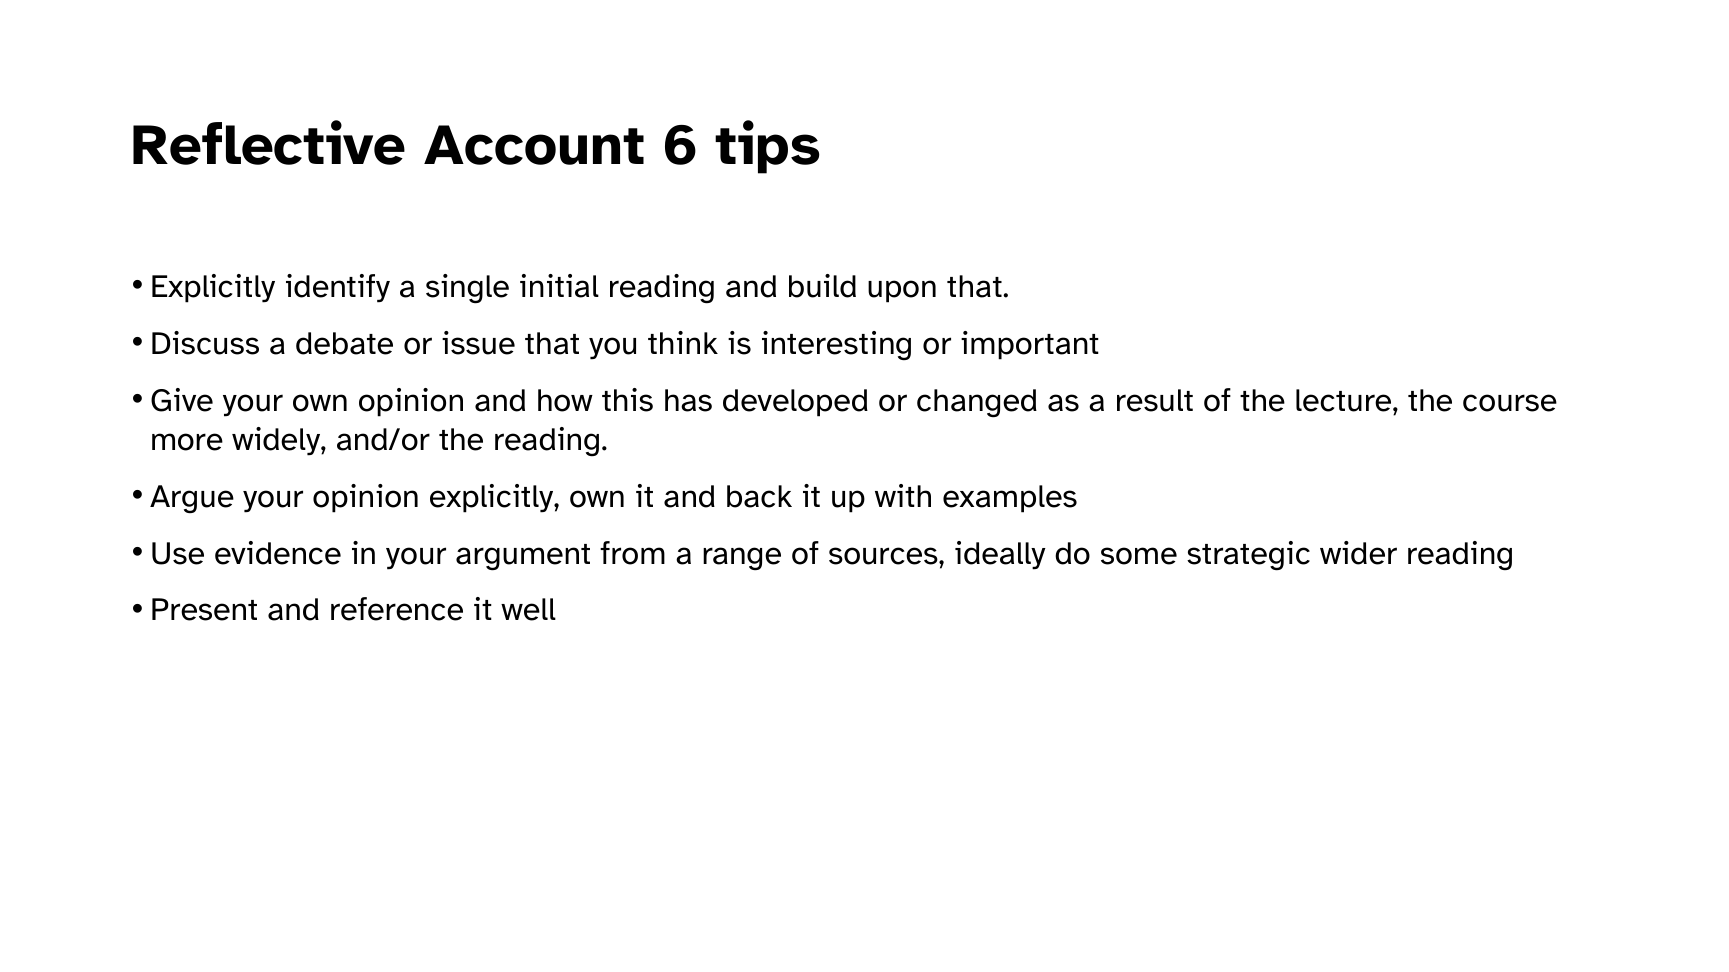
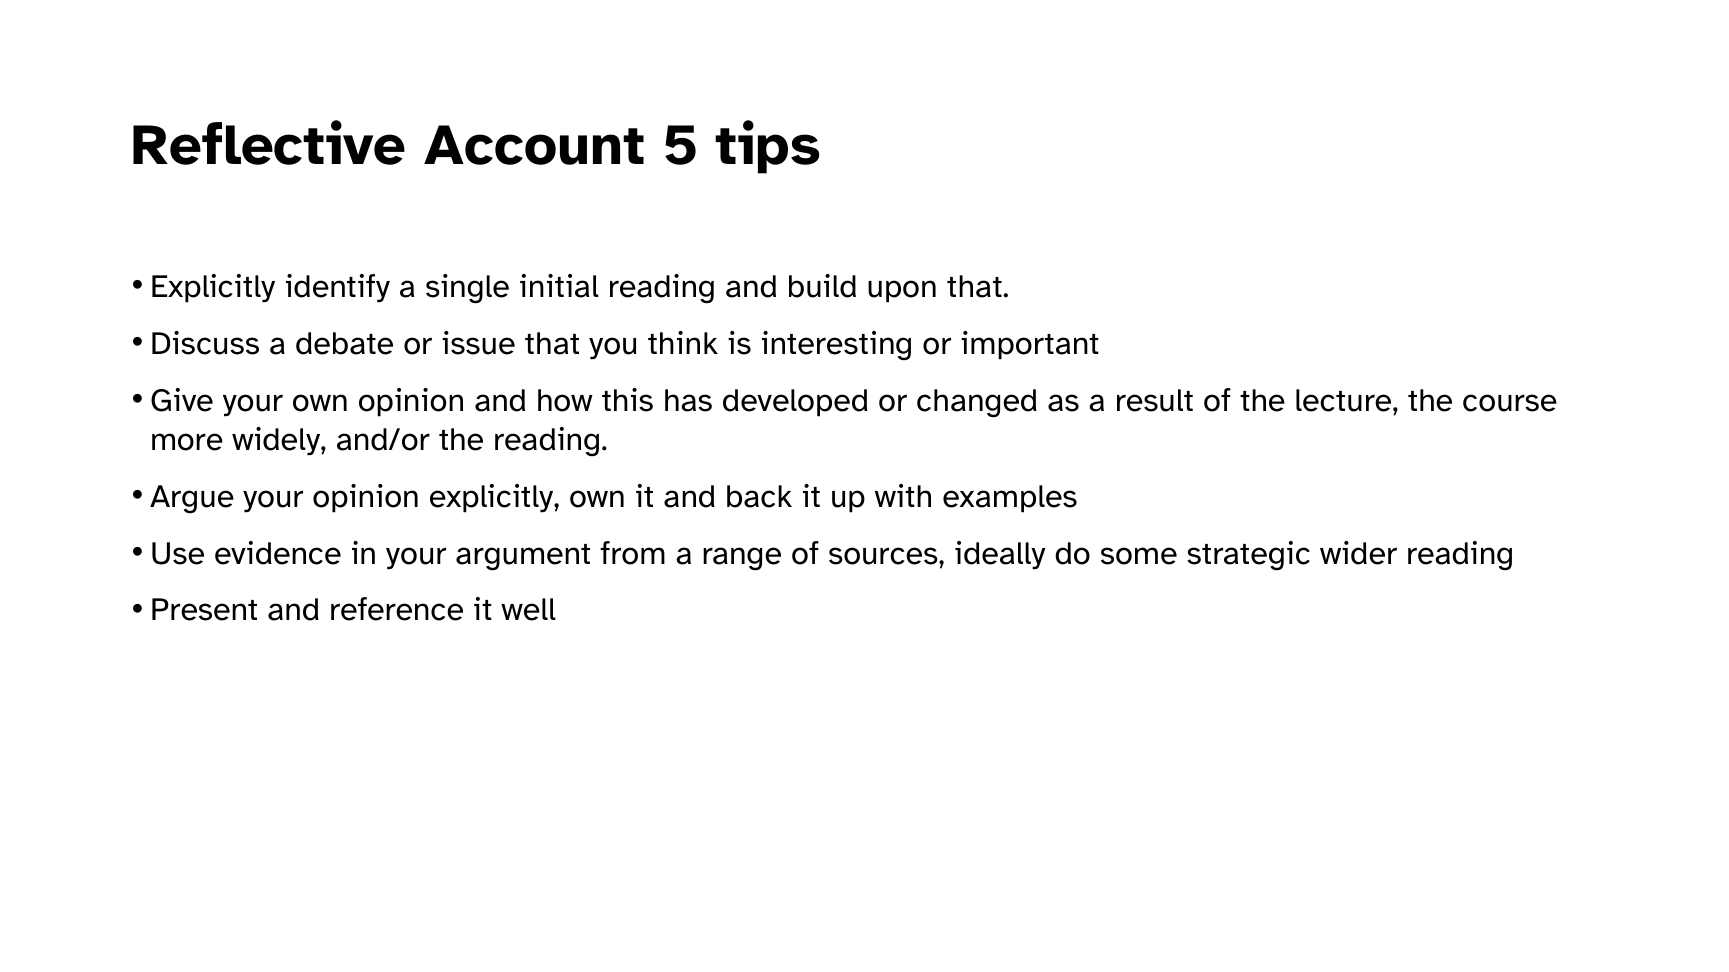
6: 6 -> 5
